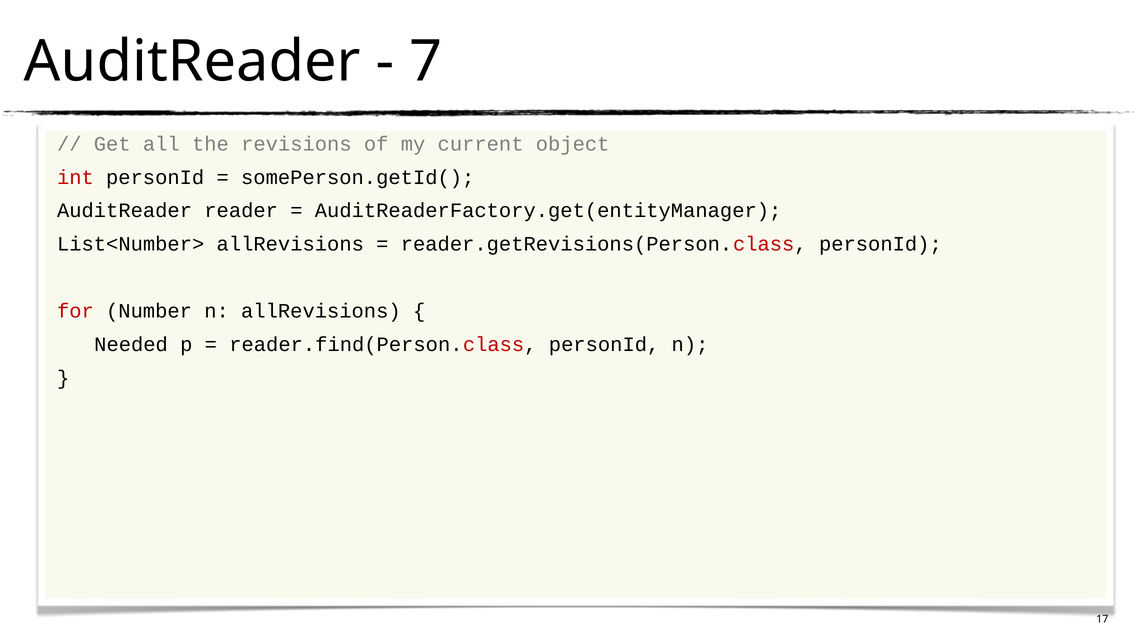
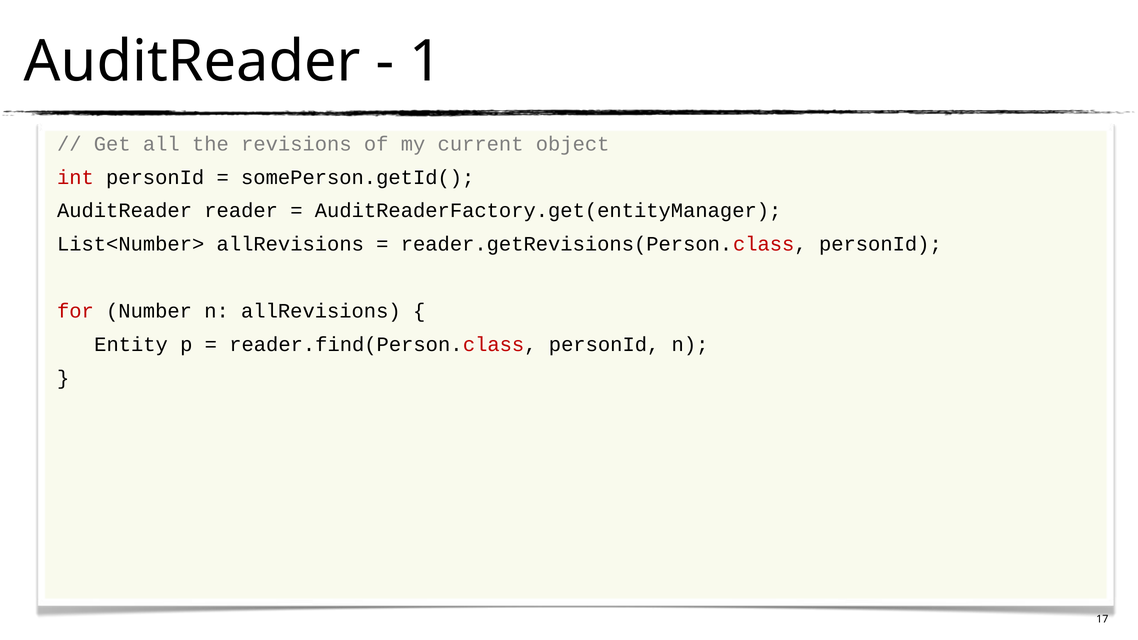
7: 7 -> 1
Needed: Needed -> Entity
